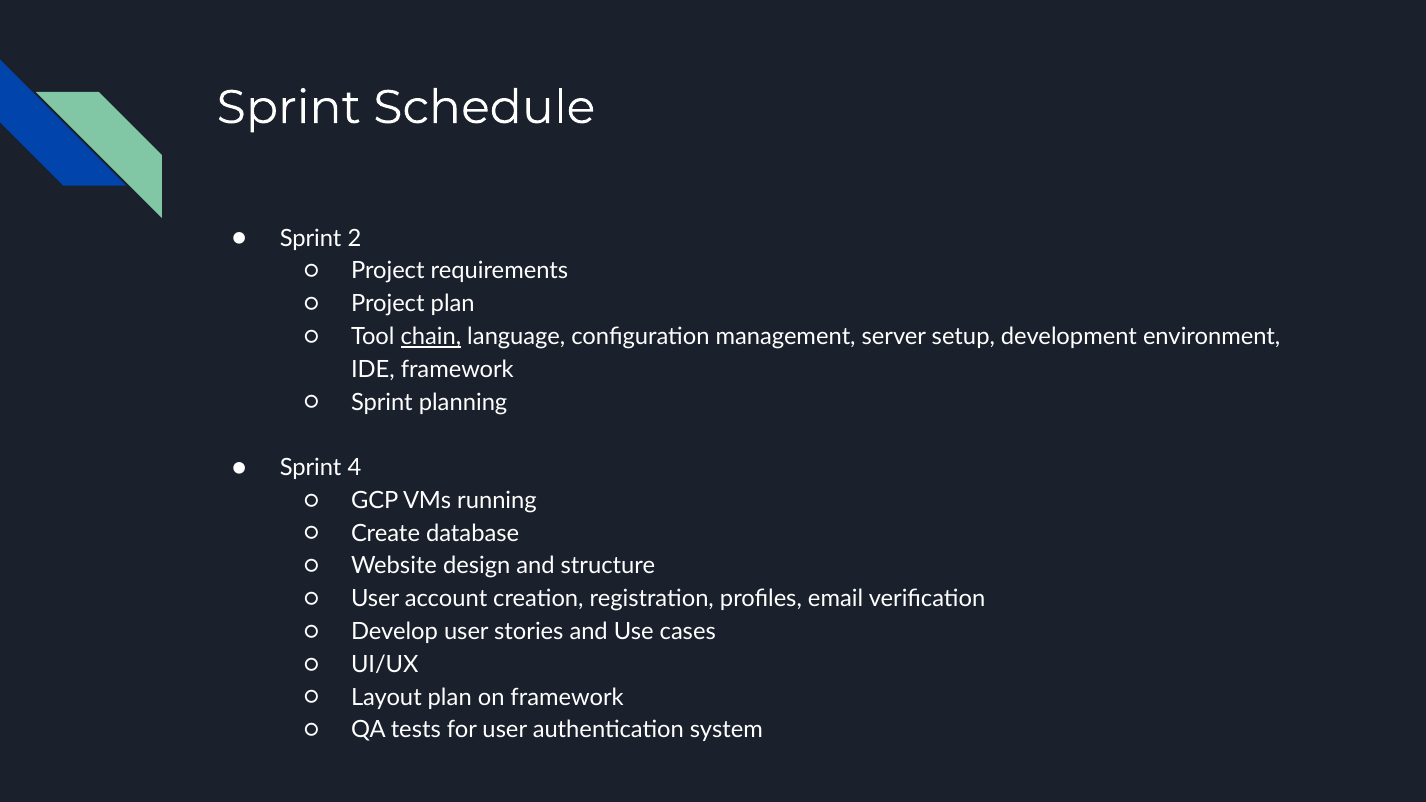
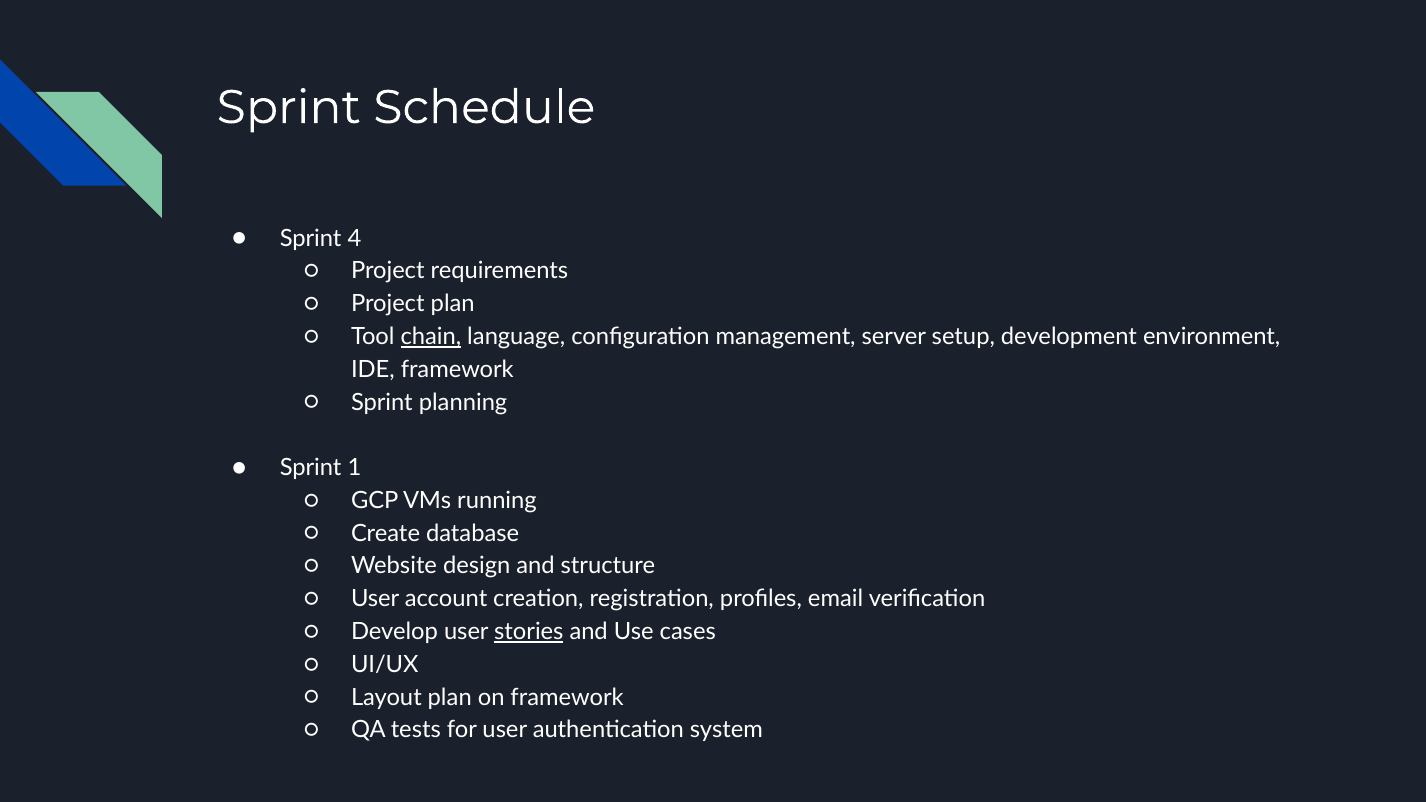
2: 2 -> 4
4: 4 -> 1
stories underline: none -> present
